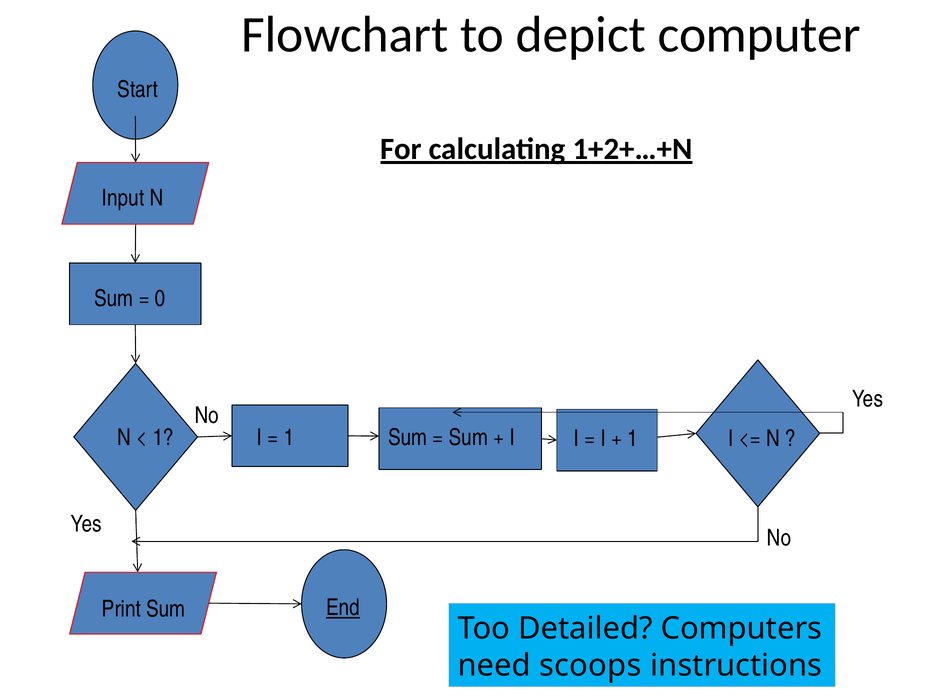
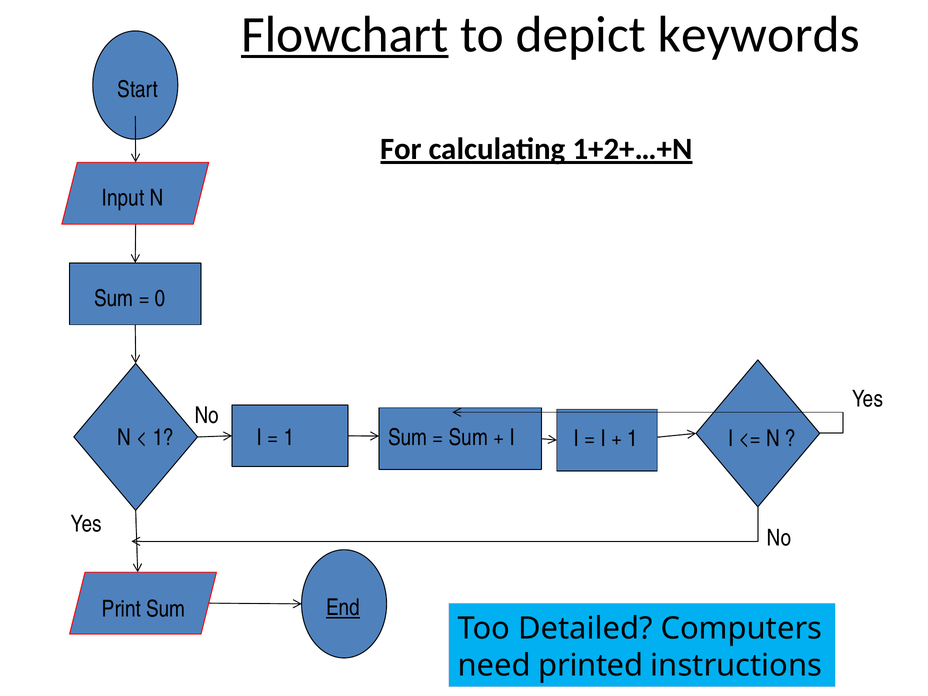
Flowchart underline: none -> present
computer: computer -> keywords
scoops: scoops -> printed
